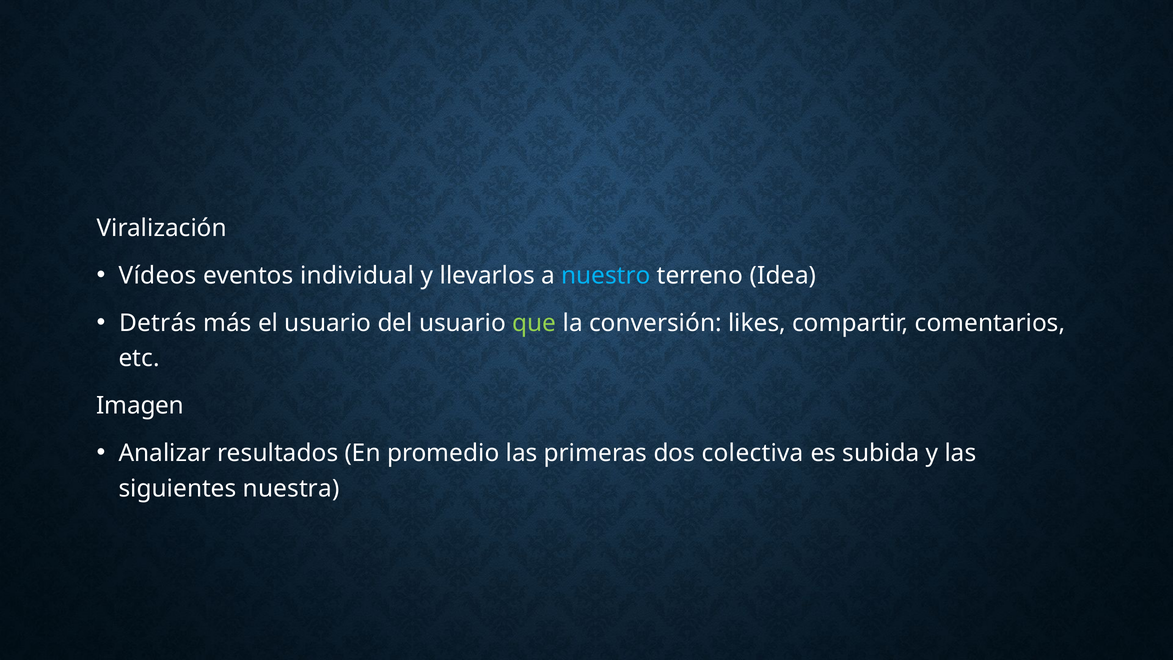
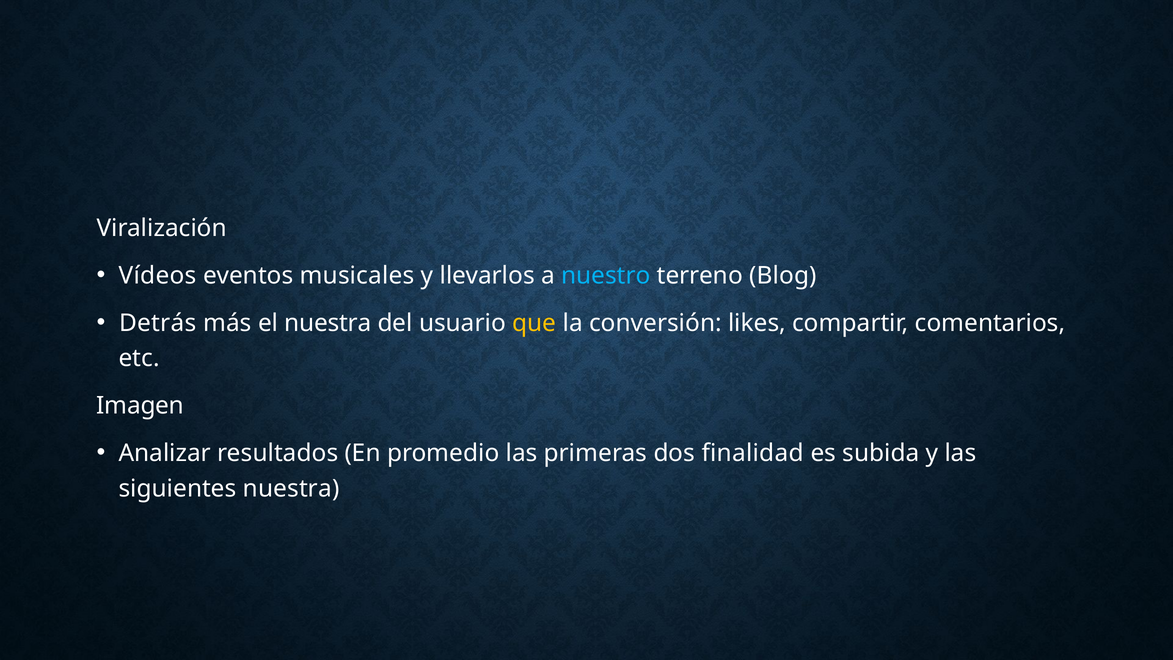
individual: individual -> musicales
Idea: Idea -> Blog
el usuario: usuario -> nuestra
que colour: light green -> yellow
colectiva: colectiva -> finalidad
